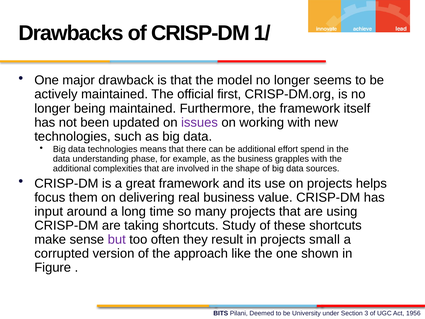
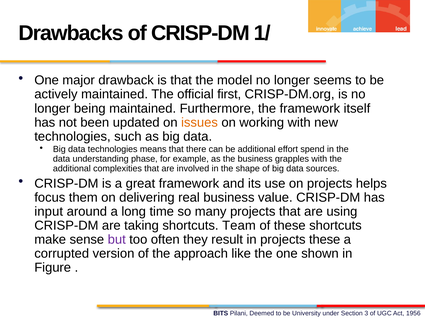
issues colour: purple -> orange
Study: Study -> Team
projects small: small -> these
